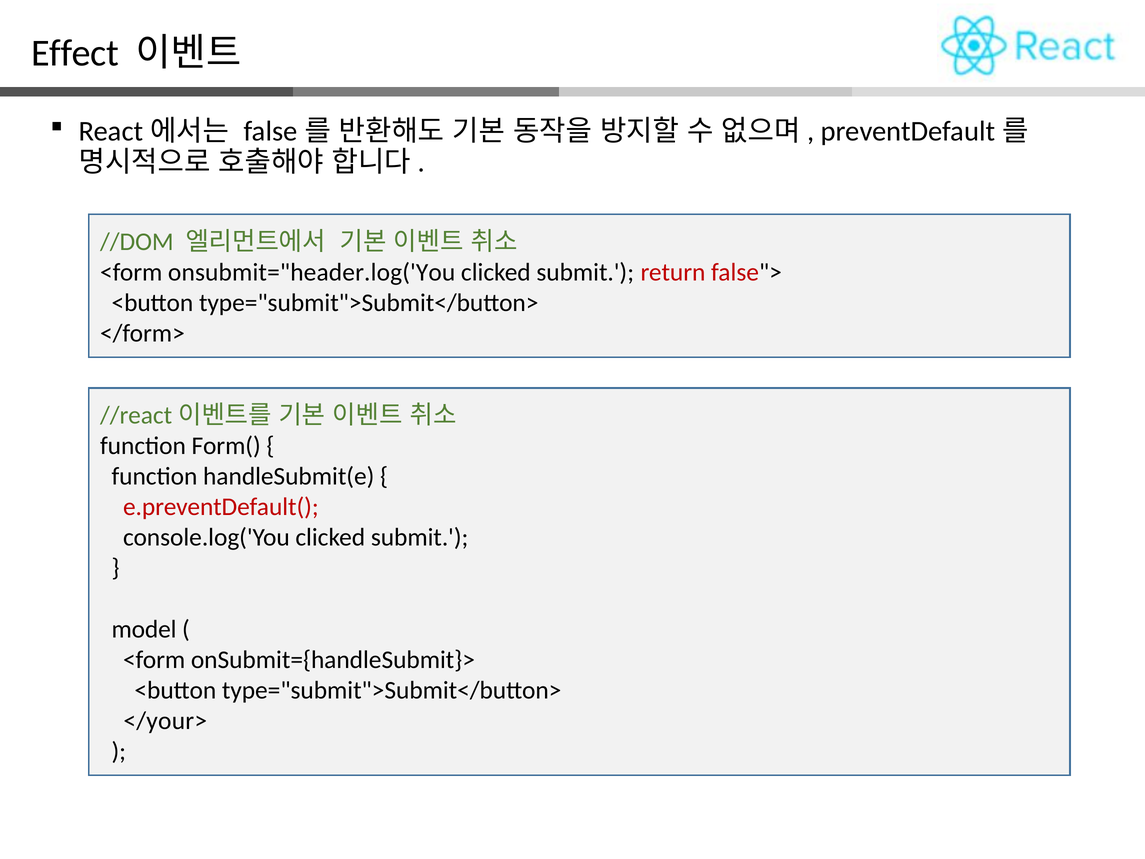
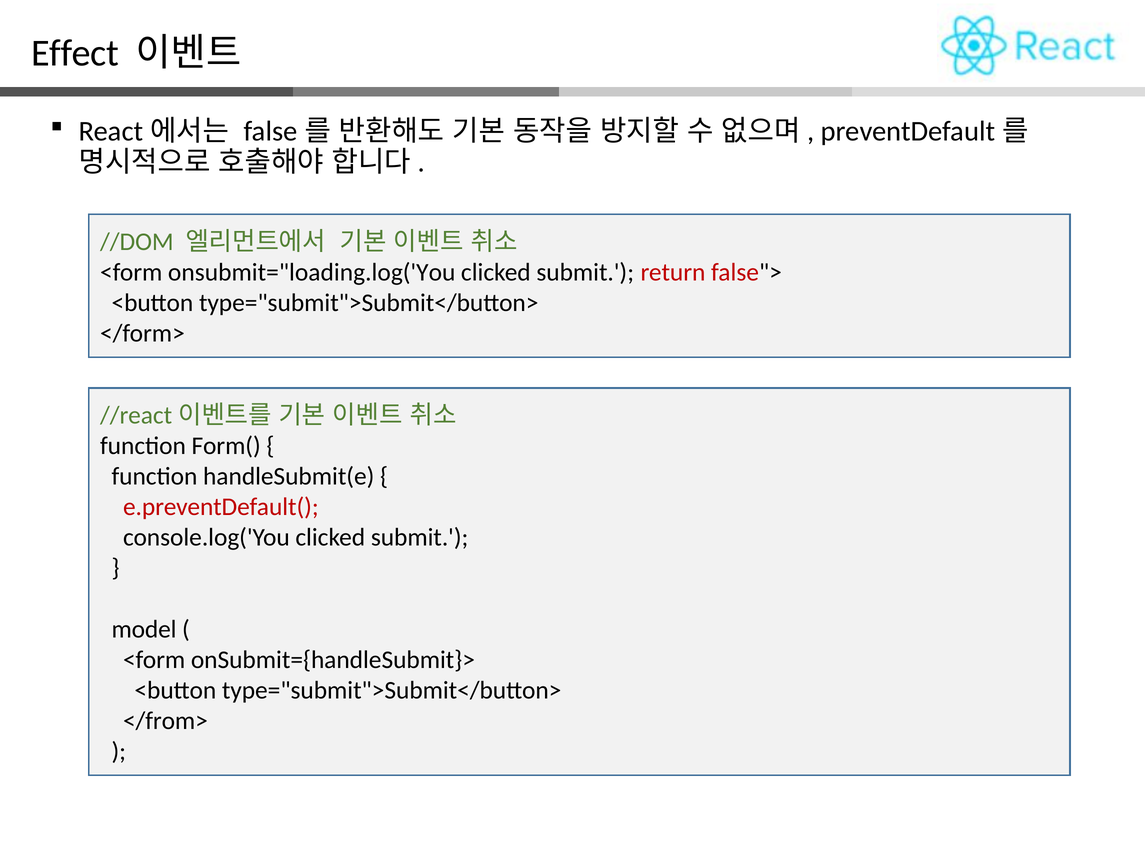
onsubmit="header.log('You: onsubmit="header.log('You -> onsubmit="loading.log('You
</your>: </your> -> </from>
